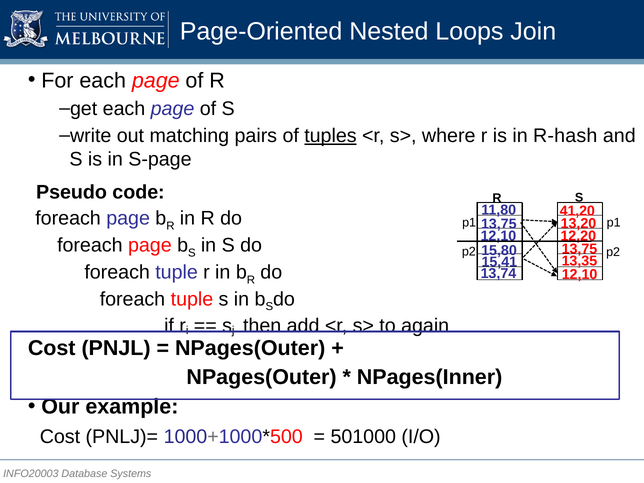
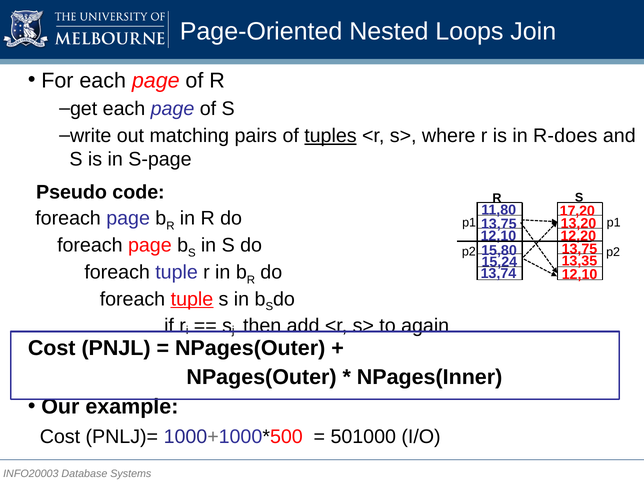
R-hash: R-hash -> R-does
41,20: 41,20 -> 17,20
15,41: 15,41 -> 15,24
tuple at (192, 299) underline: none -> present
